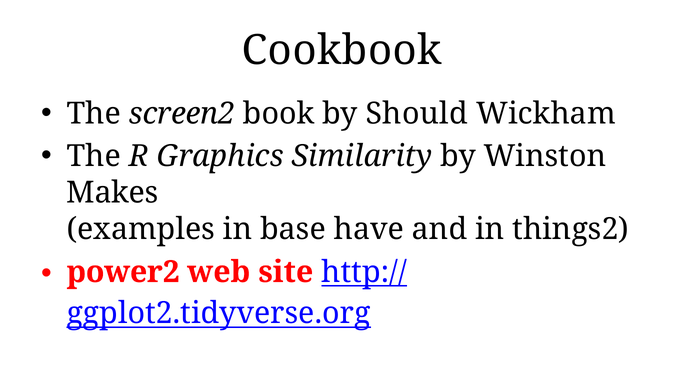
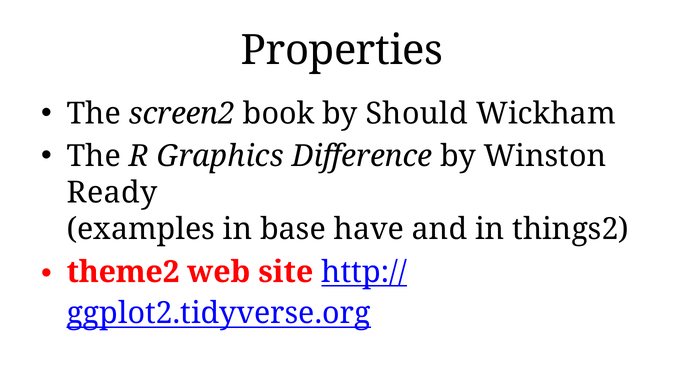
Cookbook: Cookbook -> Properties
Similarity: Similarity -> Difference
Makes: Makes -> Ready
power2: power2 -> theme2
